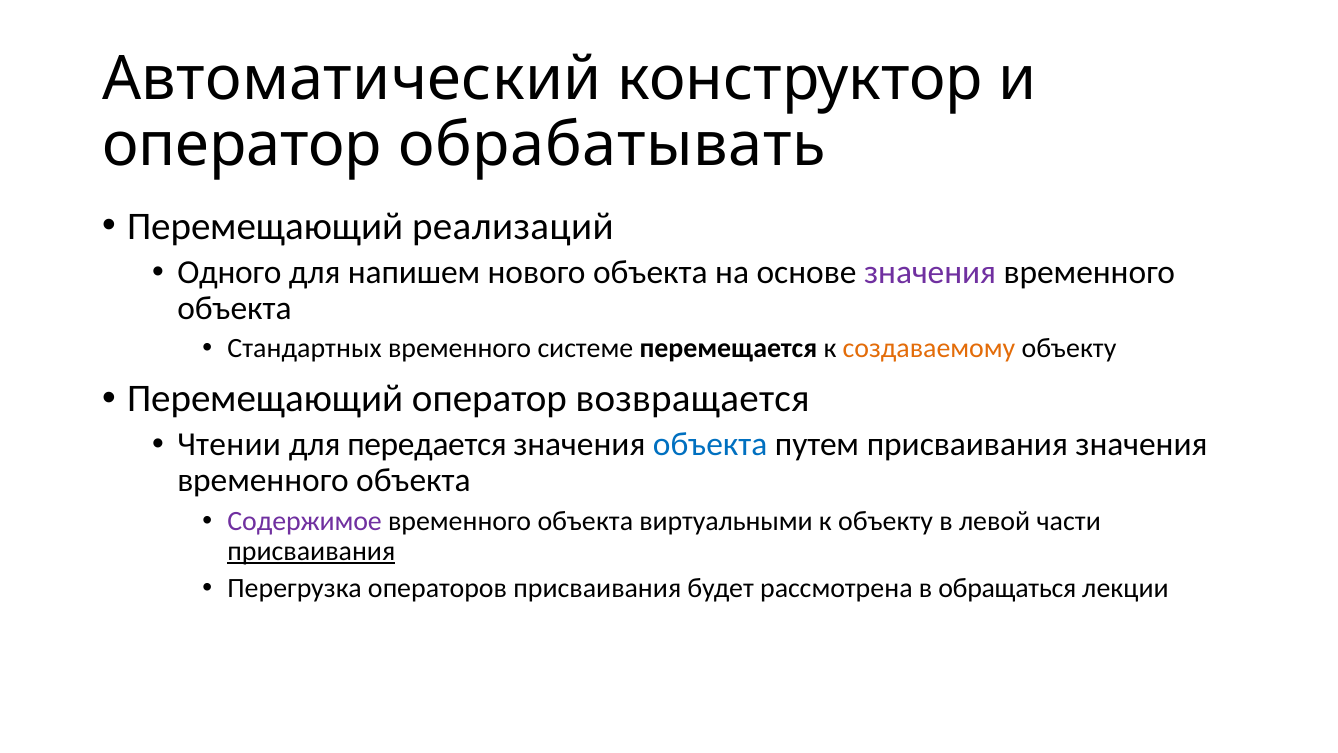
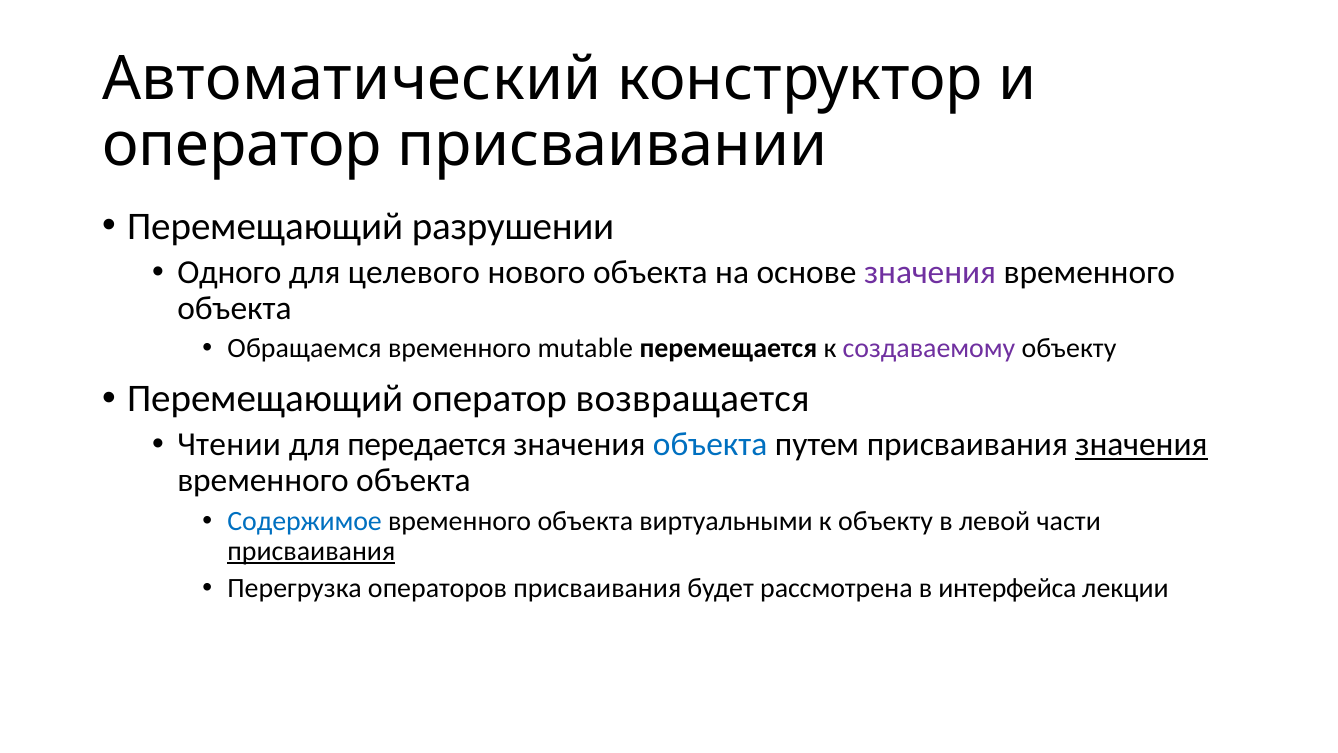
обрабатывать: обрабатывать -> присваивании
реализаций: реализаций -> разрушении
напишем: напишем -> целевого
Стандартных: Стандартных -> Обращаемся
системе: системе -> mutable
создаваемому colour: orange -> purple
значения at (1141, 445) underline: none -> present
Содержимое colour: purple -> blue
обращаться: обращаться -> интерфейса
